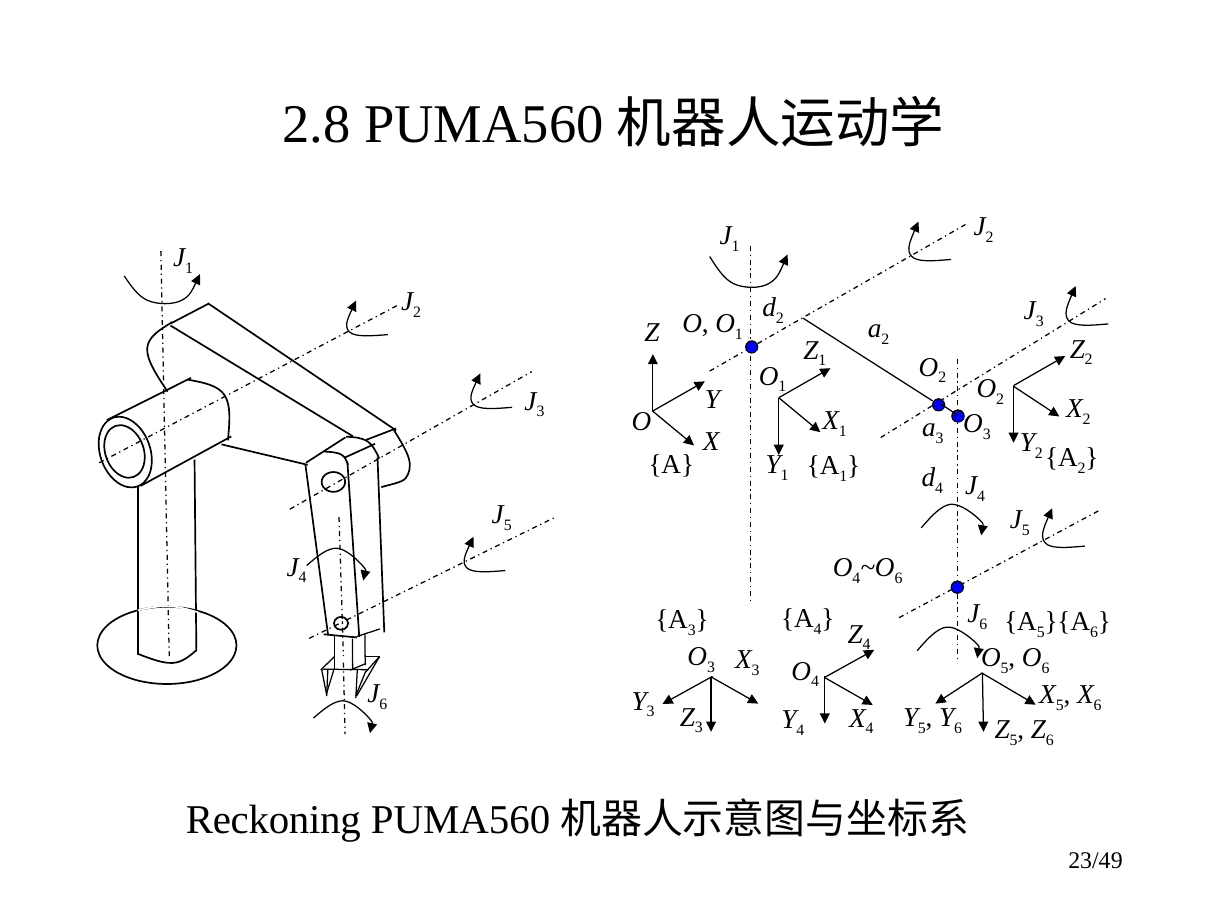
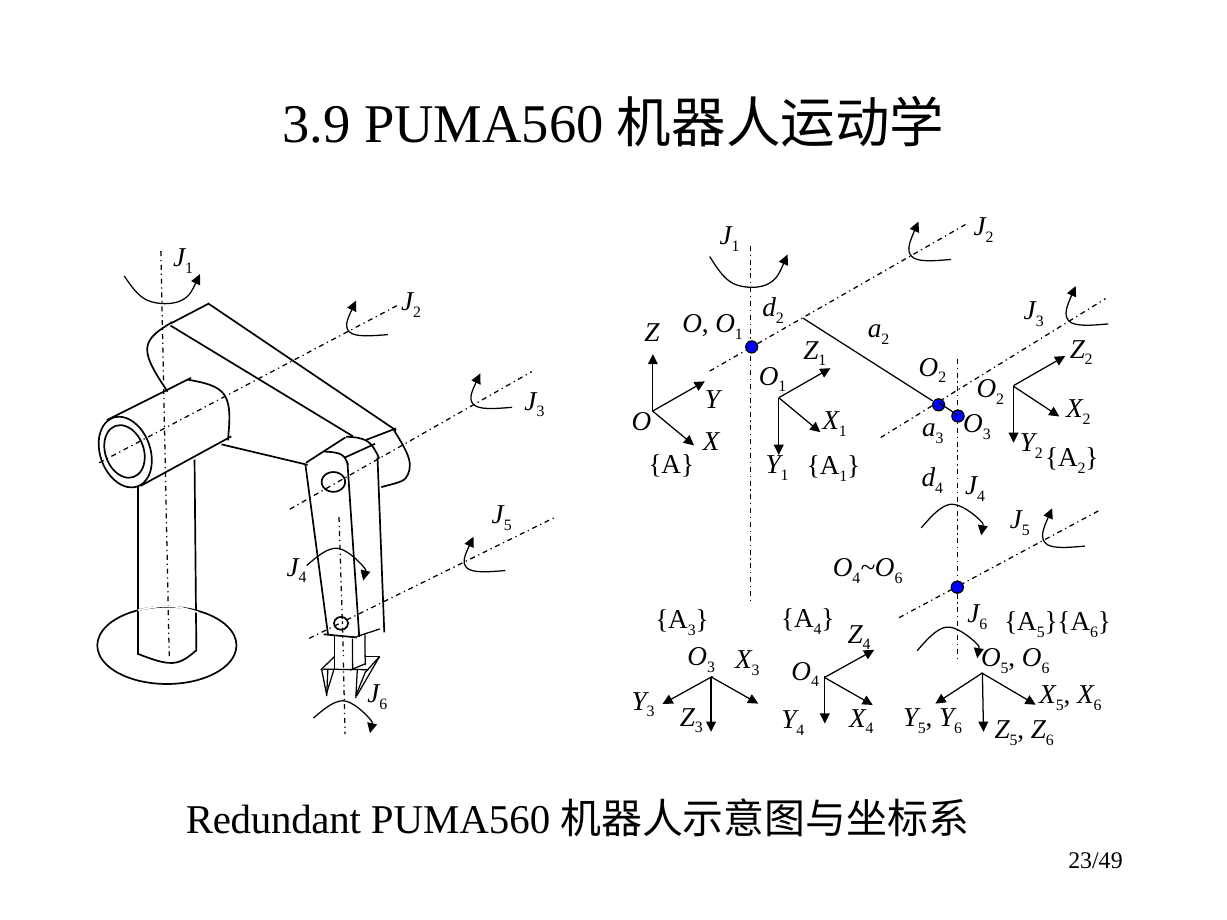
2.8: 2.8 -> 3.9
Reckoning: Reckoning -> Redundant
